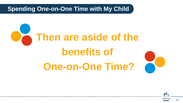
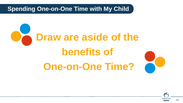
Then: Then -> Draw
